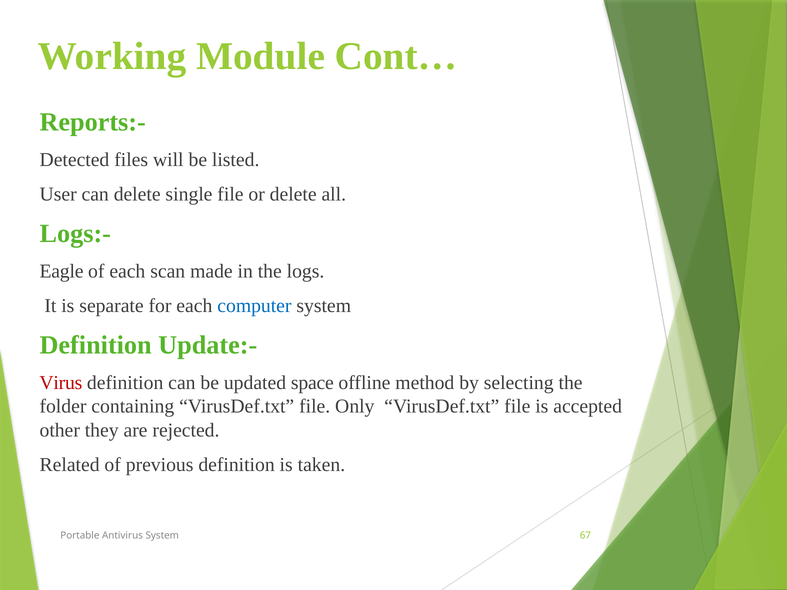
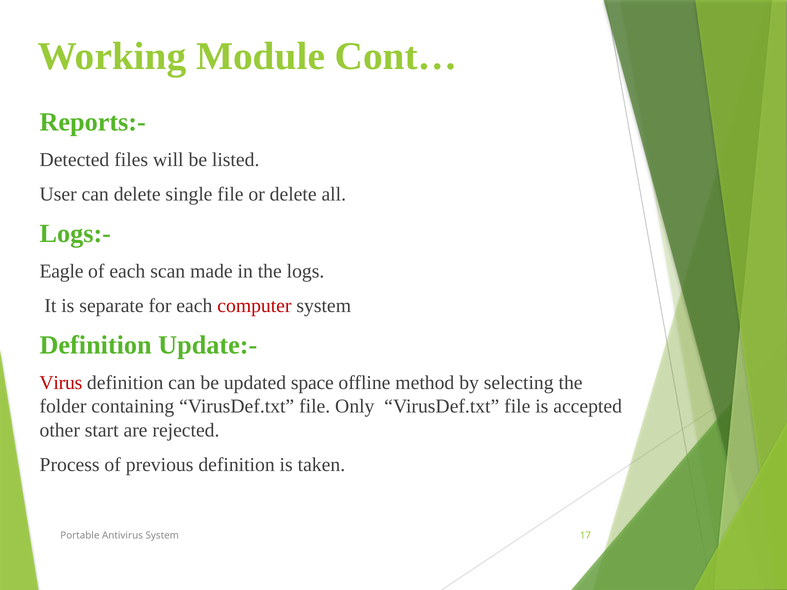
computer colour: blue -> red
they: they -> start
Related: Related -> Process
67: 67 -> 17
